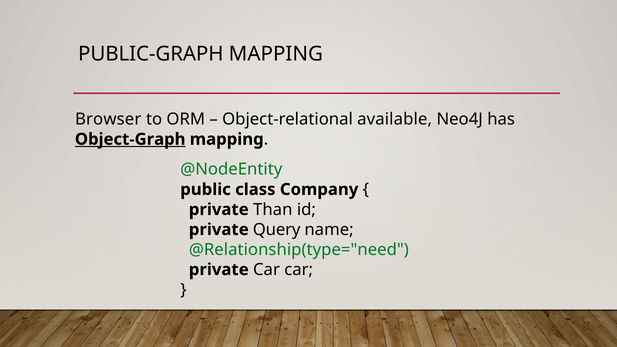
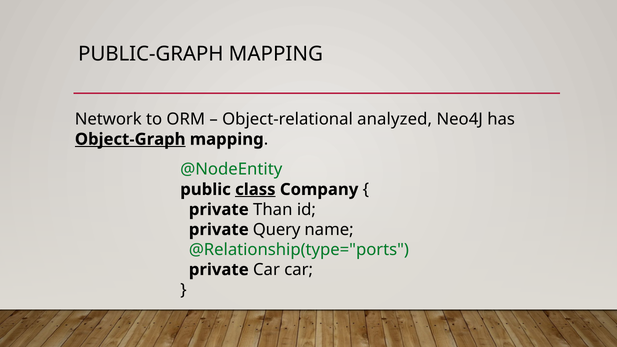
Browser: Browser -> Network
available: available -> analyzed
class underline: none -> present
@Relationship(type="need: @Relationship(type="need -> @Relationship(type="ports
